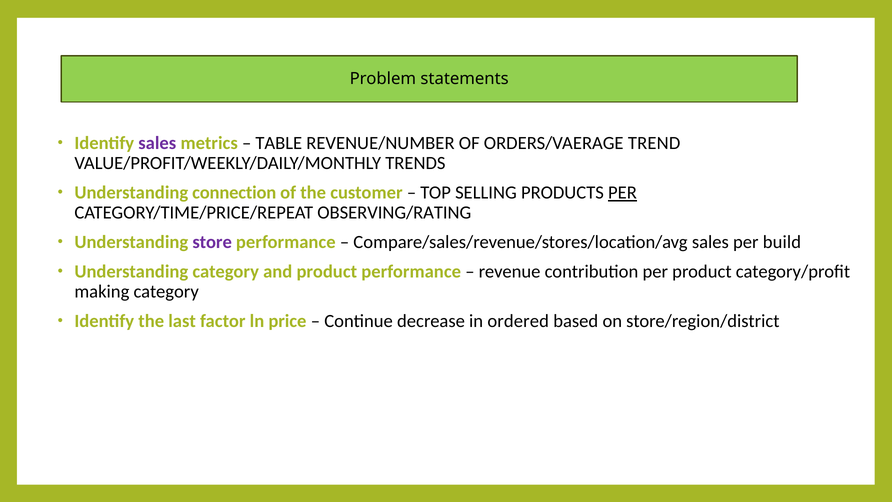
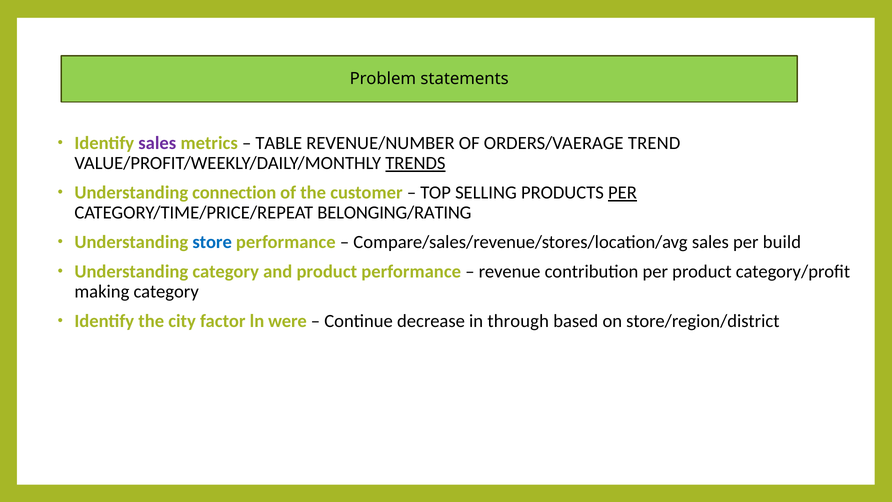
TRENDS underline: none -> present
OBSERVING/RATING: OBSERVING/RATING -> BELONGING/RATING
store colour: purple -> blue
last: last -> city
price: price -> were
ordered: ordered -> through
